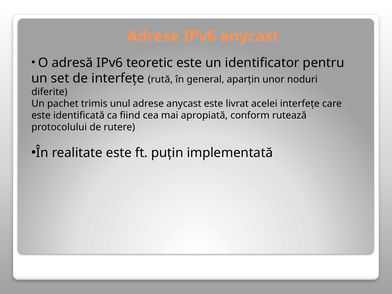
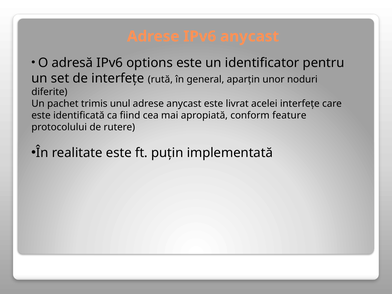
teoretic: teoretic -> options
rutează: rutează -> feature
